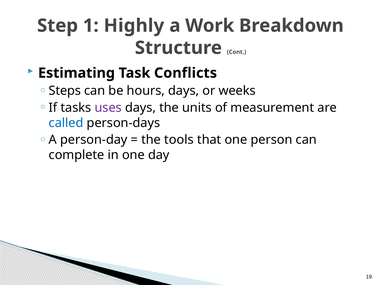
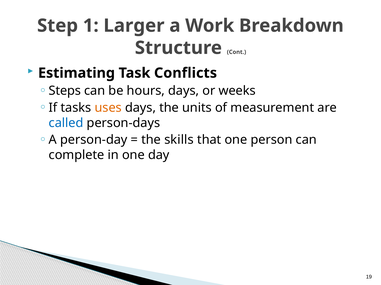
Highly: Highly -> Larger
uses colour: purple -> orange
tools: tools -> skills
